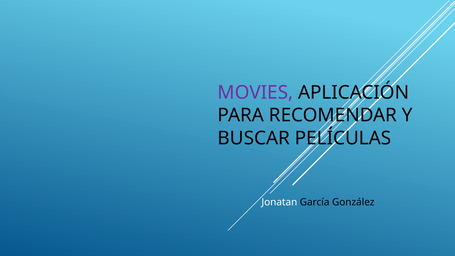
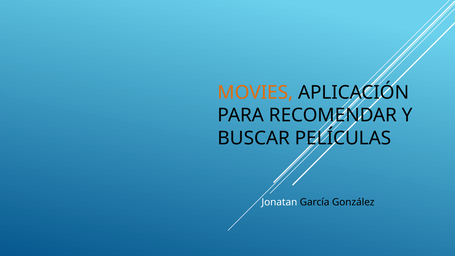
MOVIES colour: purple -> orange
